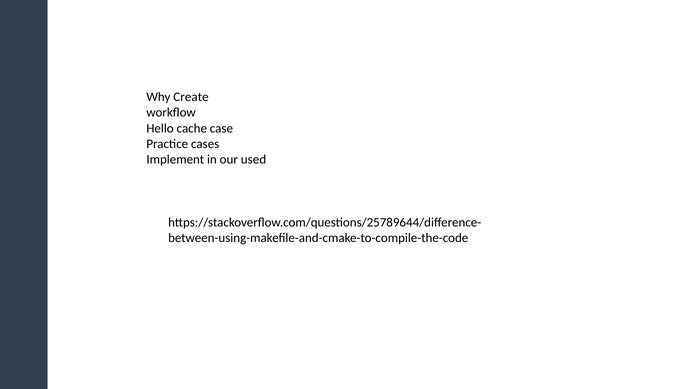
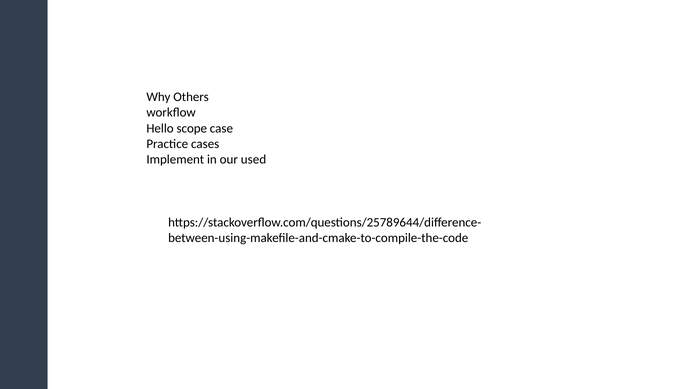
Create: Create -> Others
cache: cache -> scope
